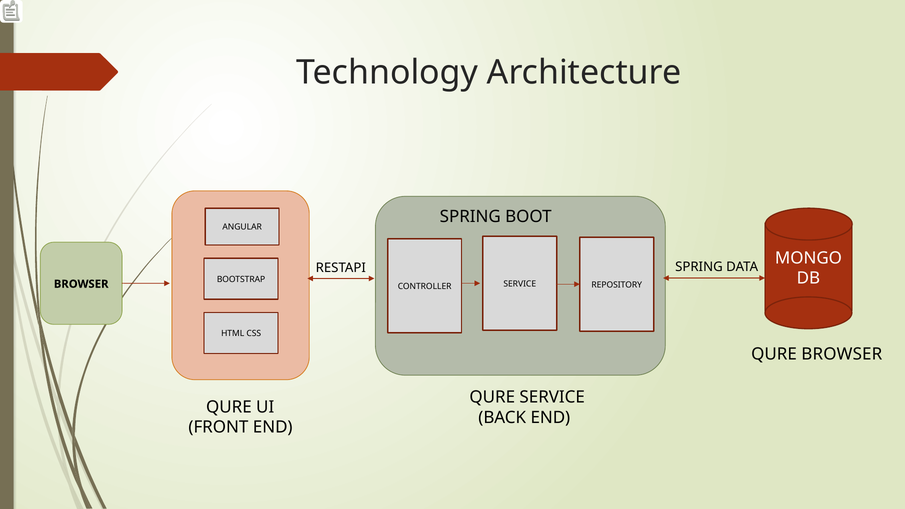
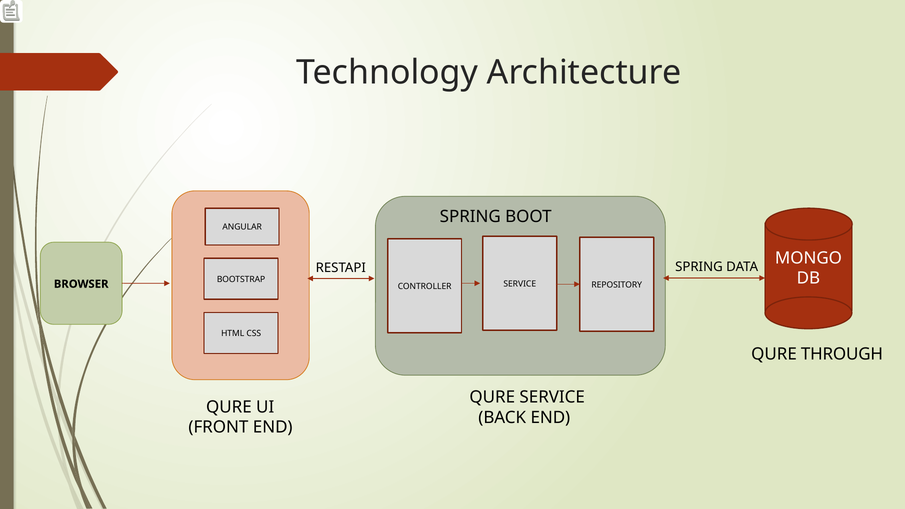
QURE BROWSER: BROWSER -> THROUGH
